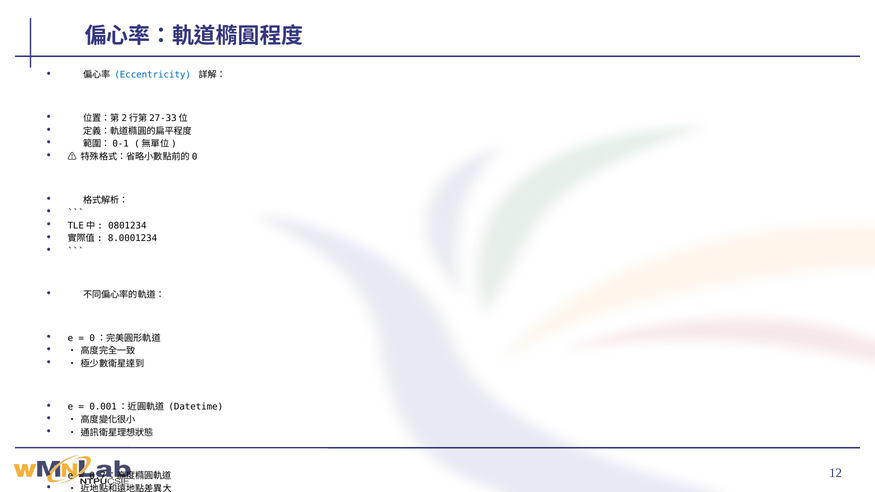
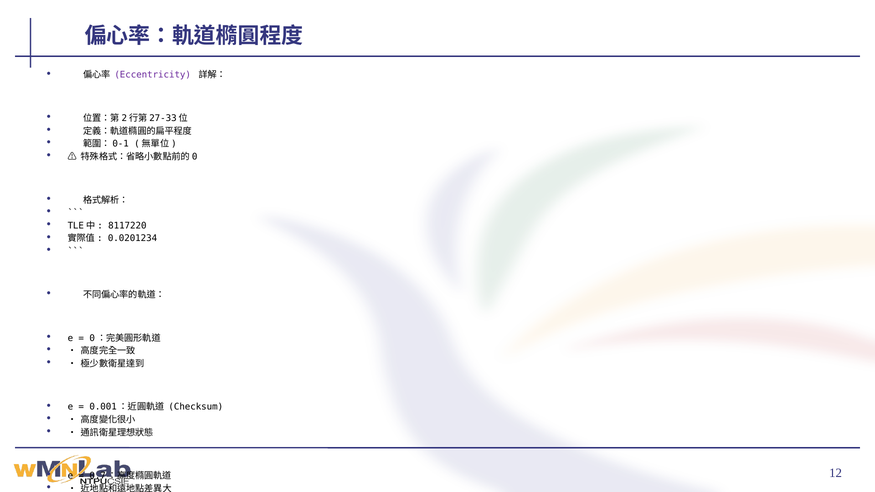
Eccentricity at (153, 75) colour: blue -> purple
0801234: 0801234 -> 8117220
8.0001234: 8.0001234 -> 0.0201234
Datetime: Datetime -> Checksum
